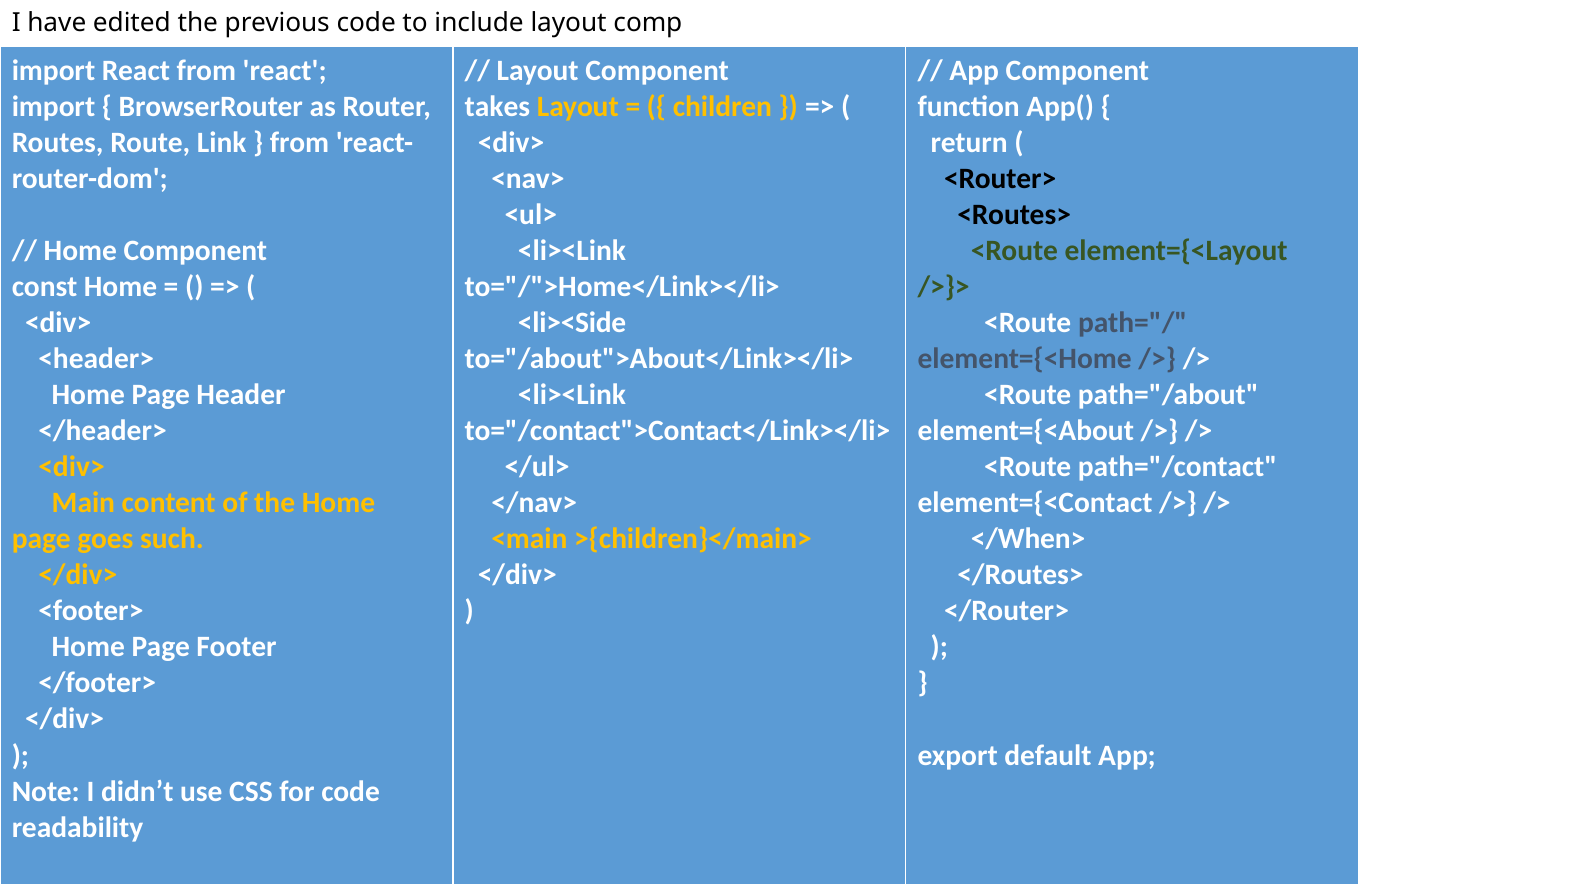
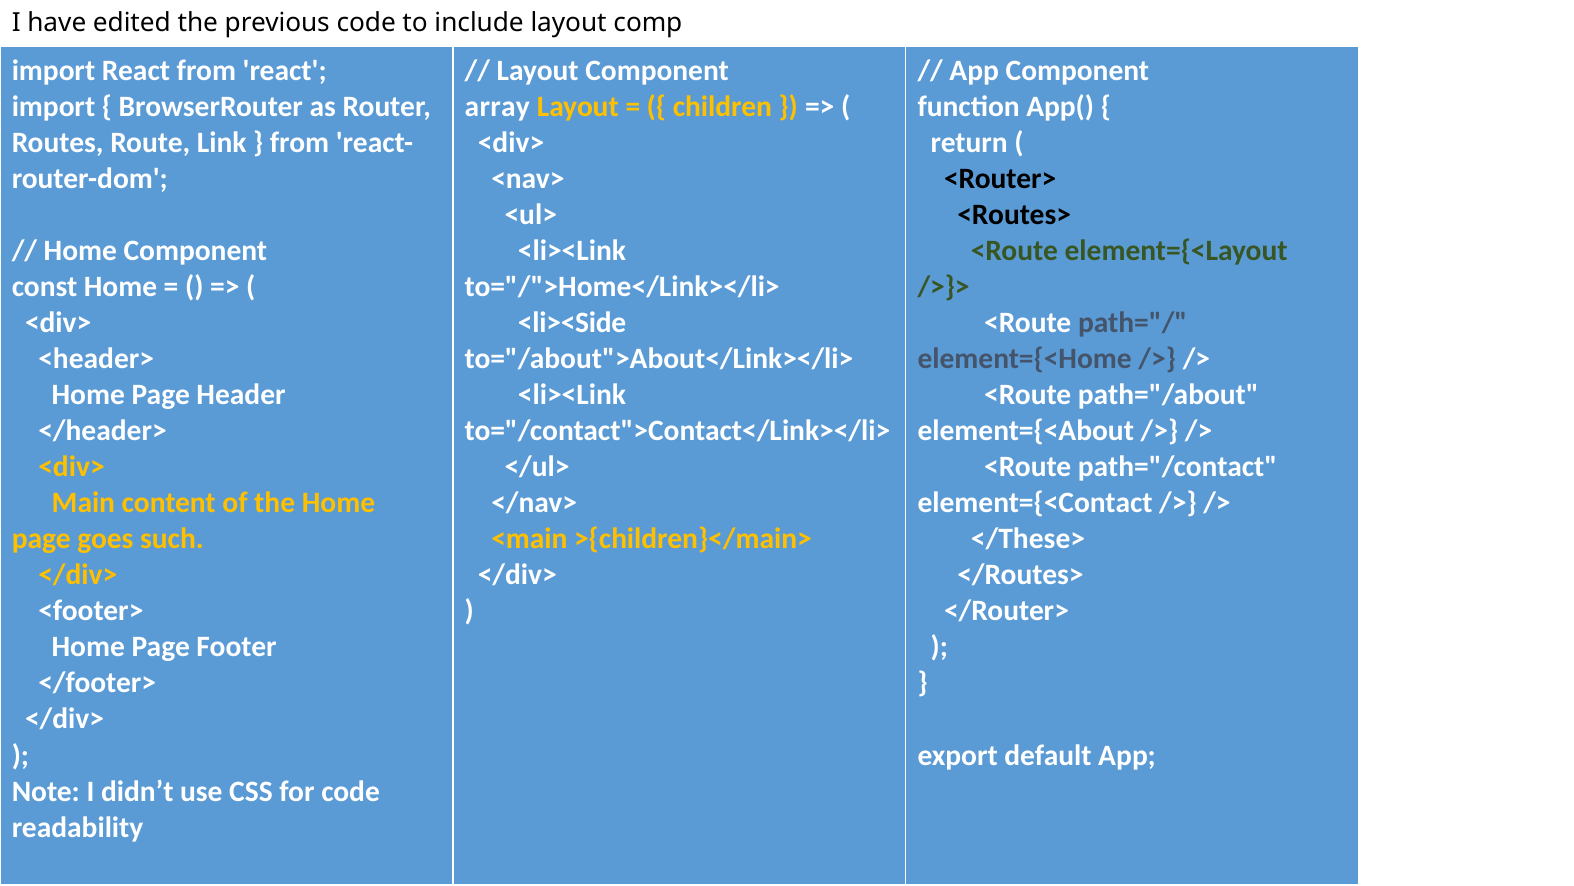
takes: takes -> array
</When>: </When> -> </These>
